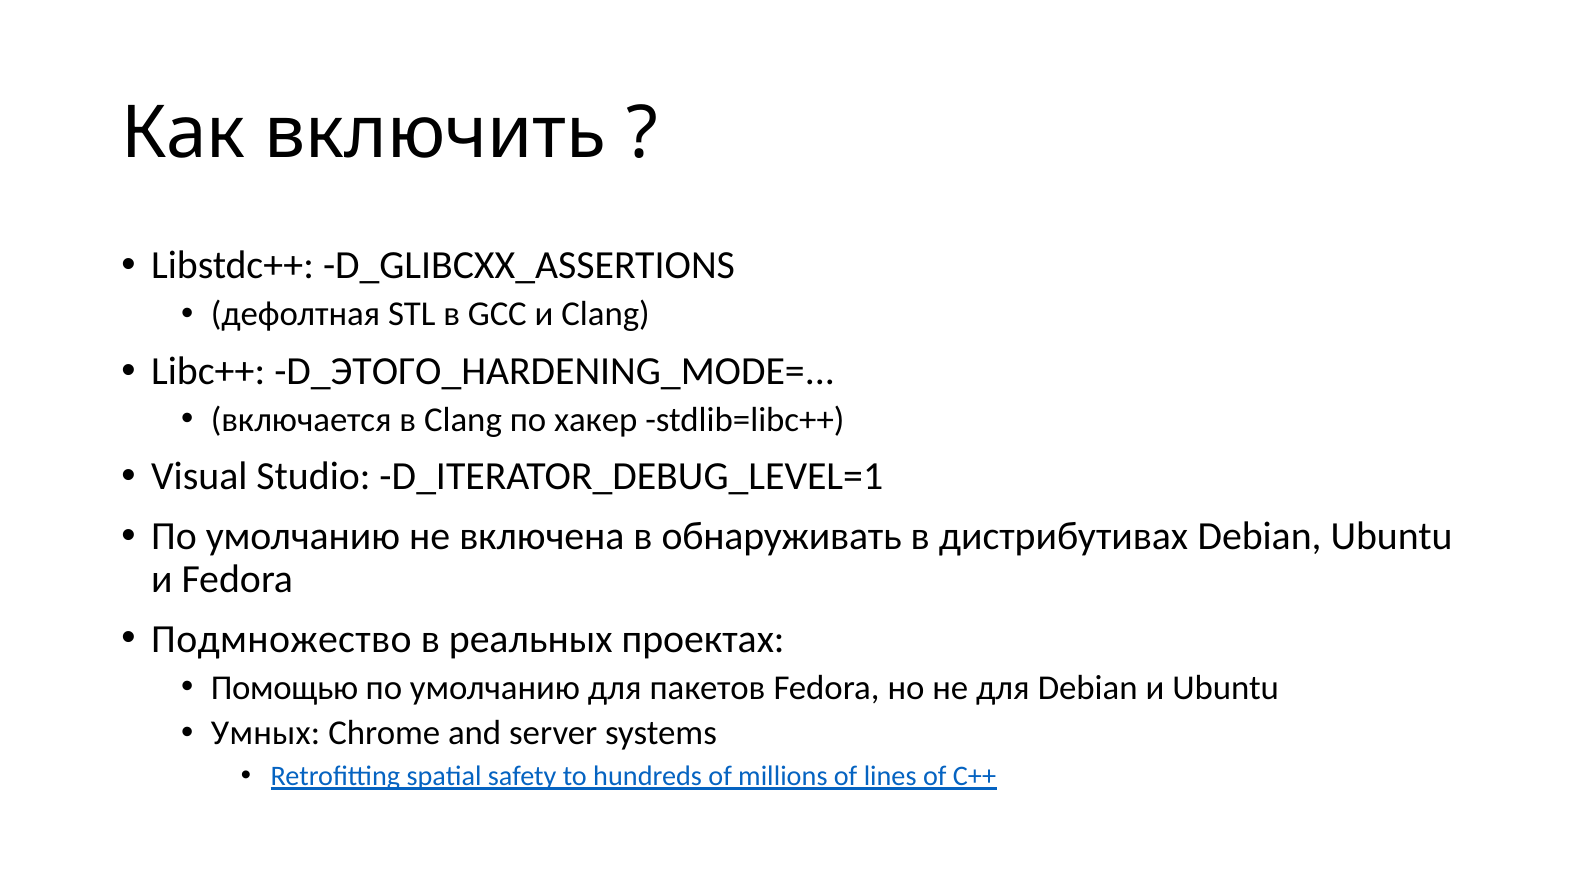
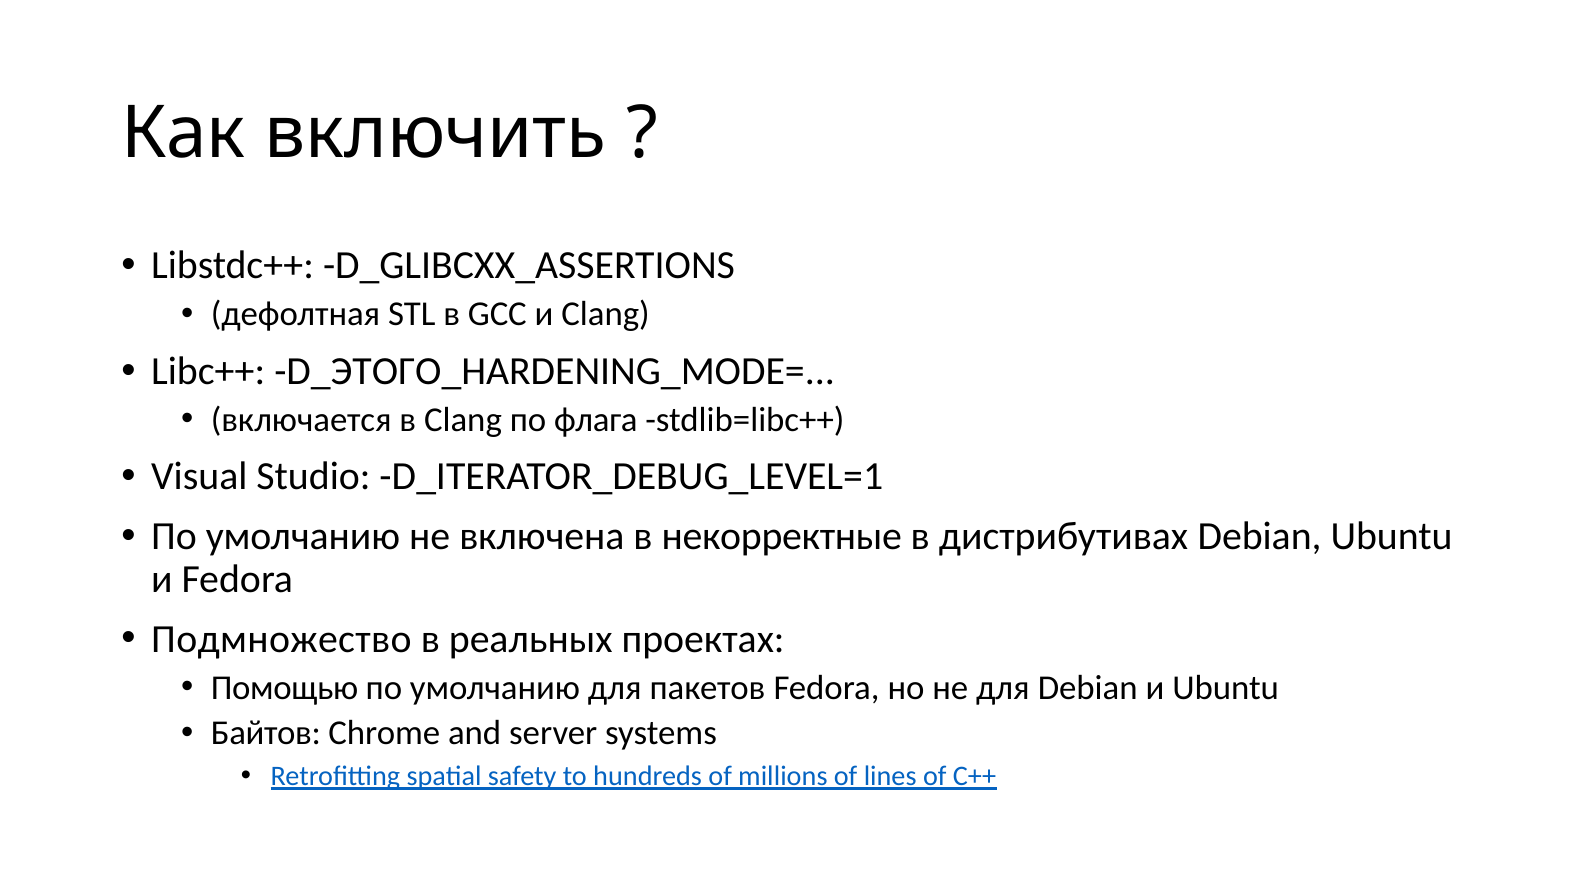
хакер: хакер -> флага
обнаруживать: обнаруживать -> некорректные
Умных: Умных -> Байтов
